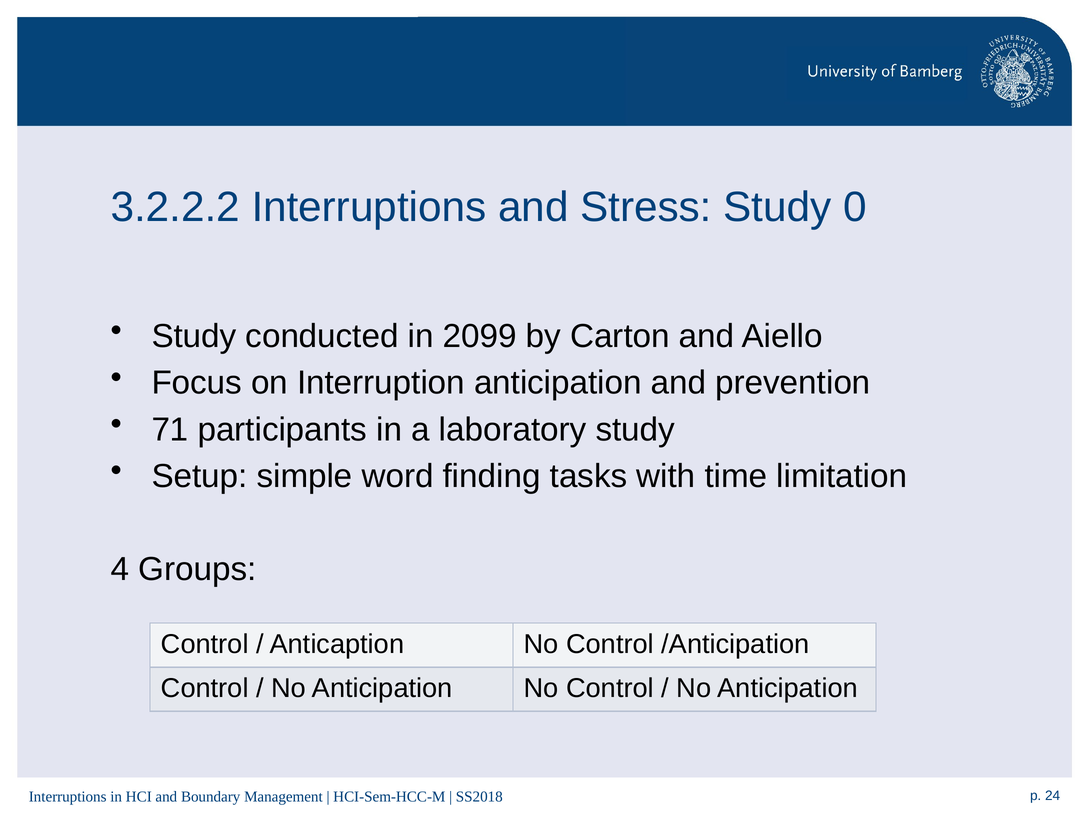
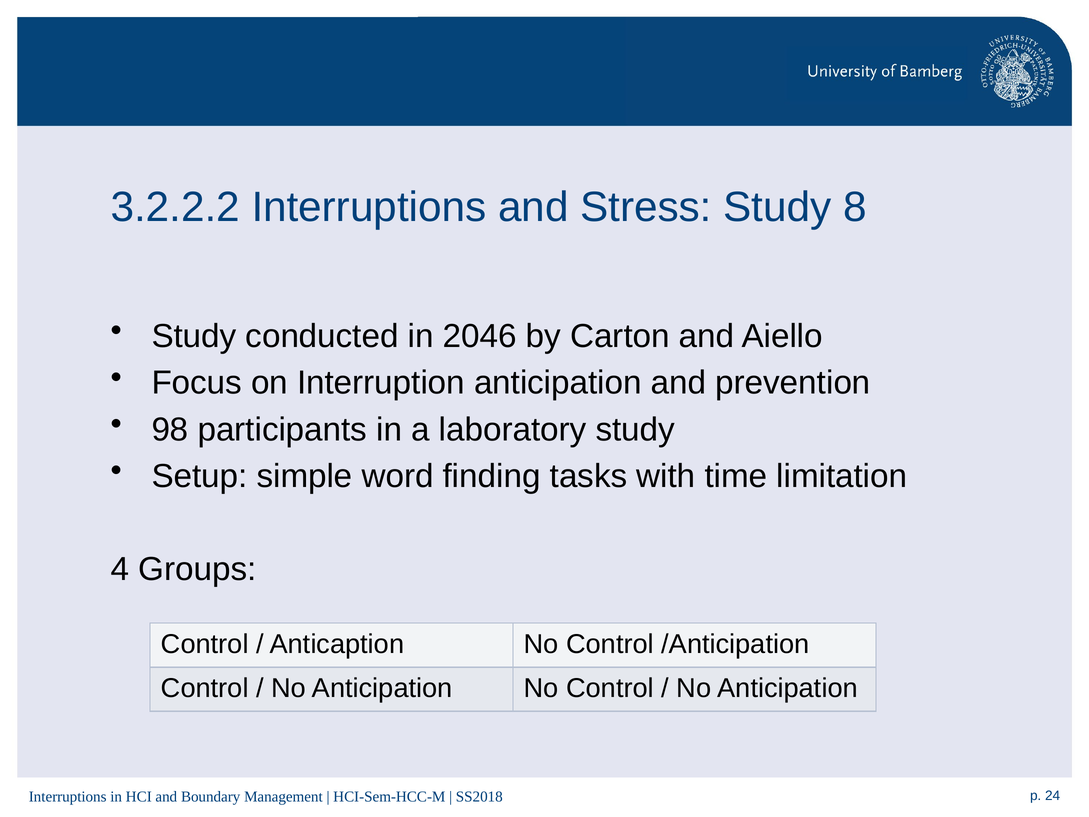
0: 0 -> 8
2099: 2099 -> 2046
71: 71 -> 98
